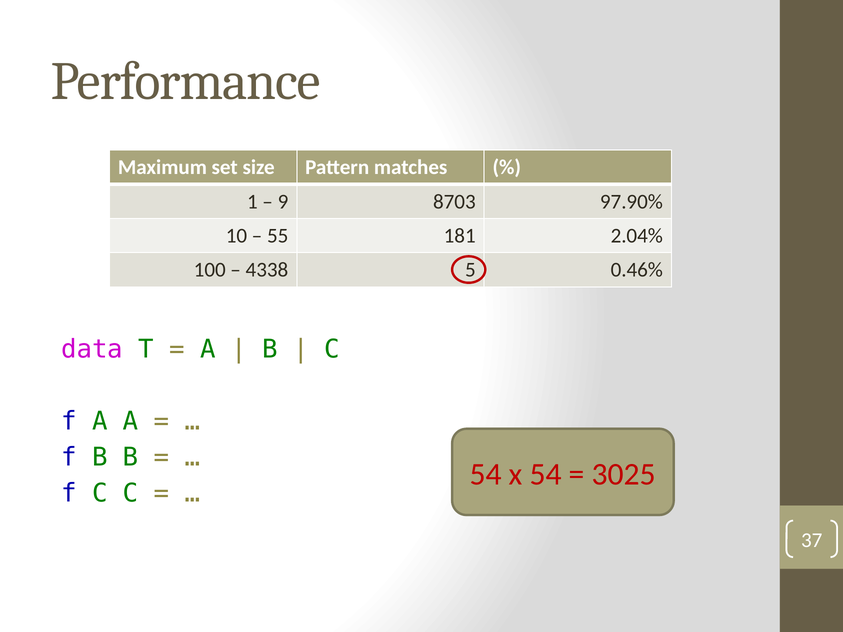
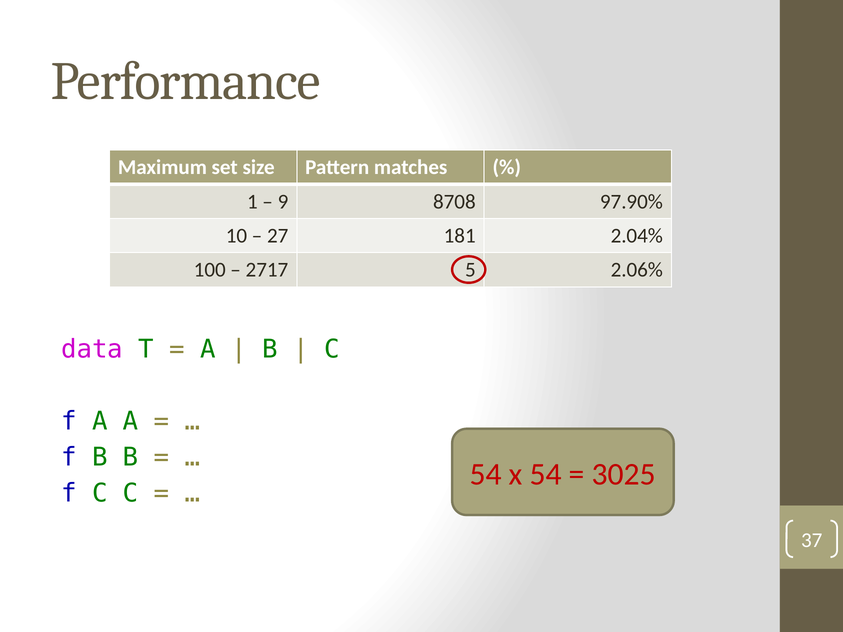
8703: 8703 -> 8708
55: 55 -> 27
4338: 4338 -> 2717
0.46%: 0.46% -> 2.06%
